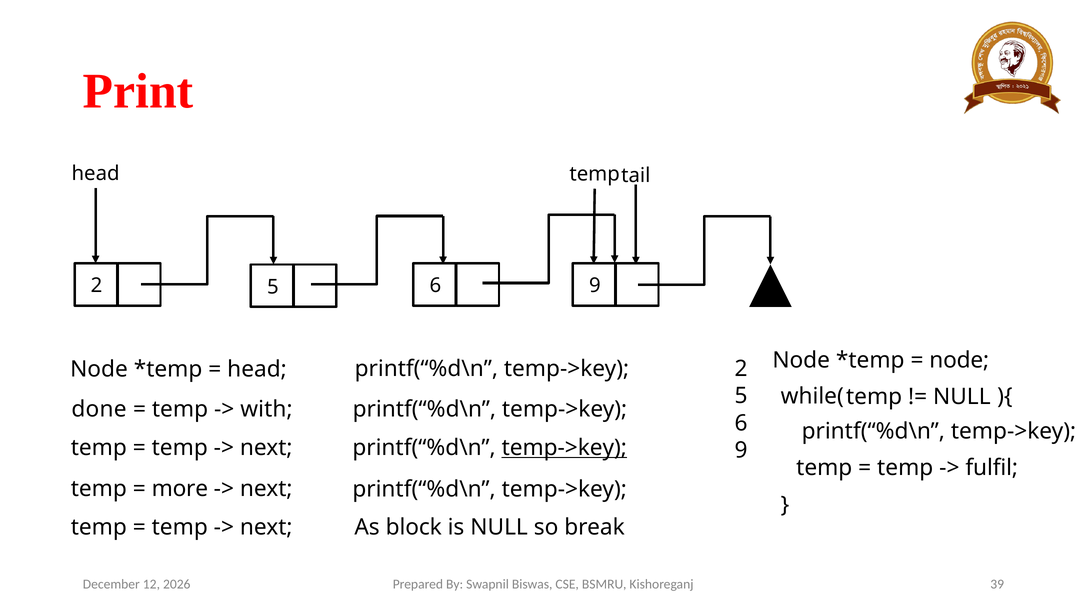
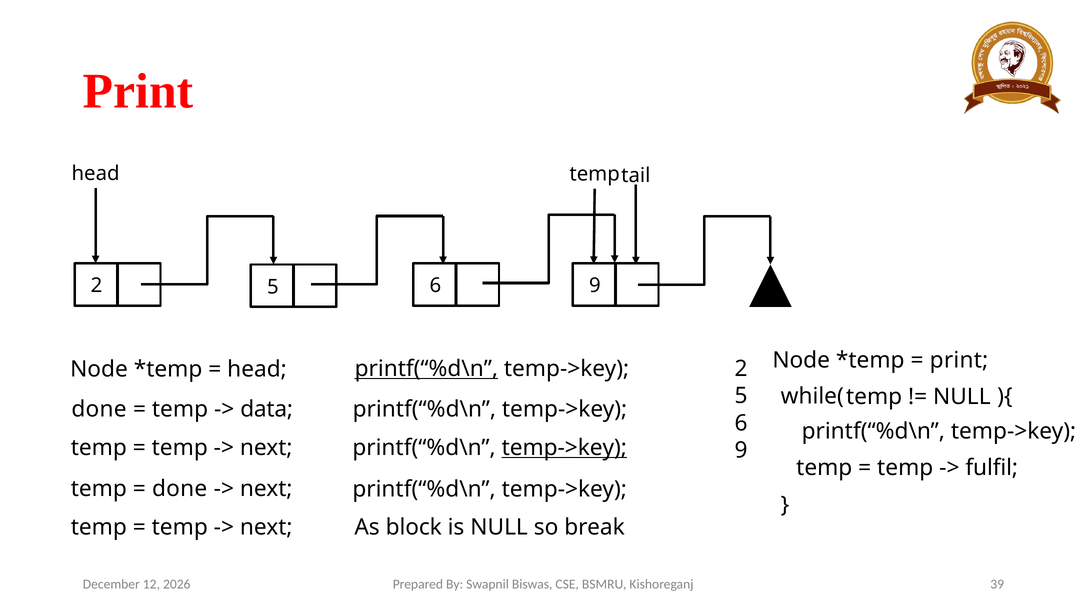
node at (959, 360): node -> print
printf(“%d\n at (426, 368) underline: none -> present
with: with -> data
more at (180, 488): more -> done
